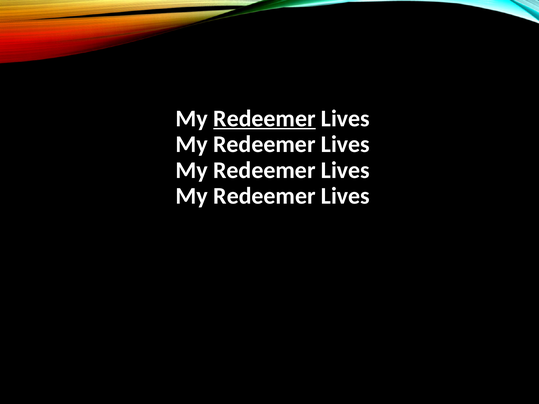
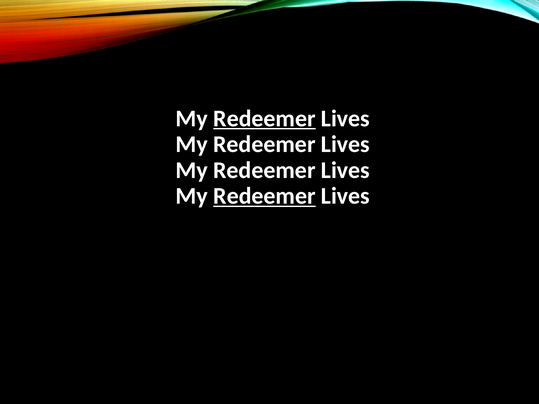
Redeemer at (264, 196) underline: none -> present
